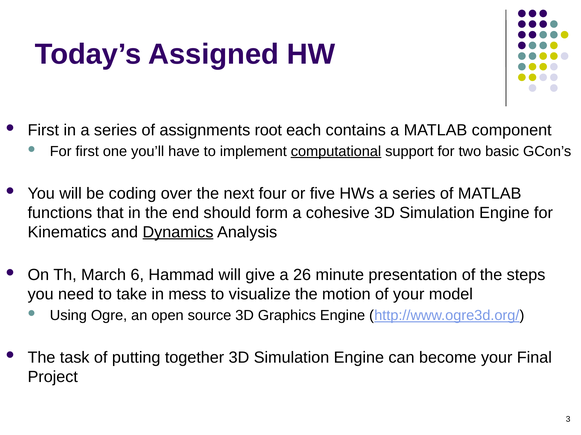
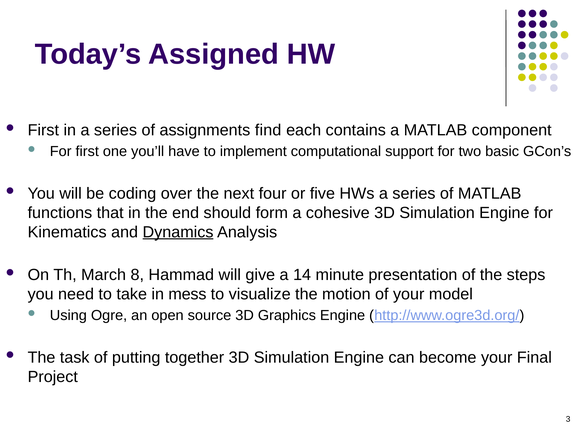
root: root -> find
computational underline: present -> none
6: 6 -> 8
26: 26 -> 14
